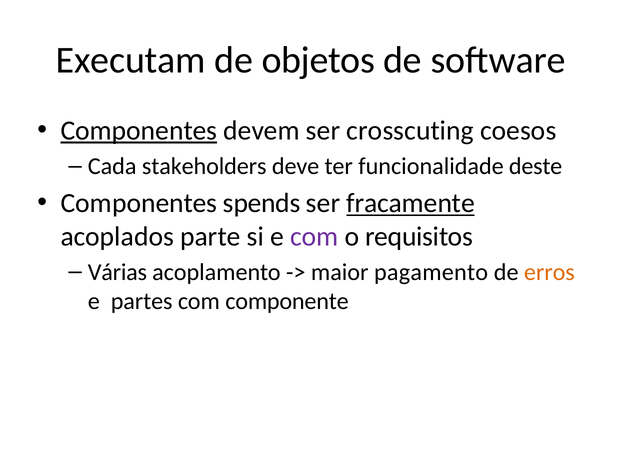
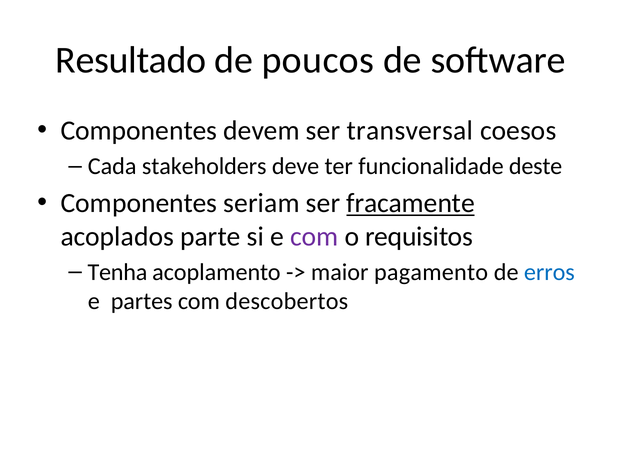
Executam: Executam -> Resultado
objetos: objetos -> poucos
Componentes at (139, 130) underline: present -> none
crosscuting: crosscuting -> transversal
spends: spends -> seriam
Várias: Várias -> Tenha
erros colour: orange -> blue
componente: componente -> descobertos
